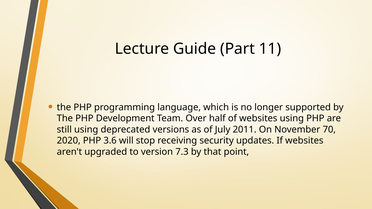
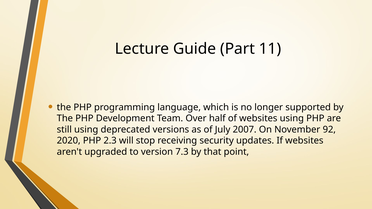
2011: 2011 -> 2007
70: 70 -> 92
3.6: 3.6 -> 2.3
